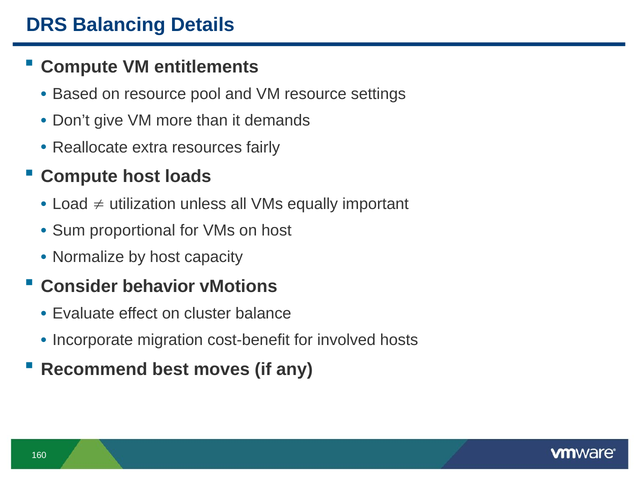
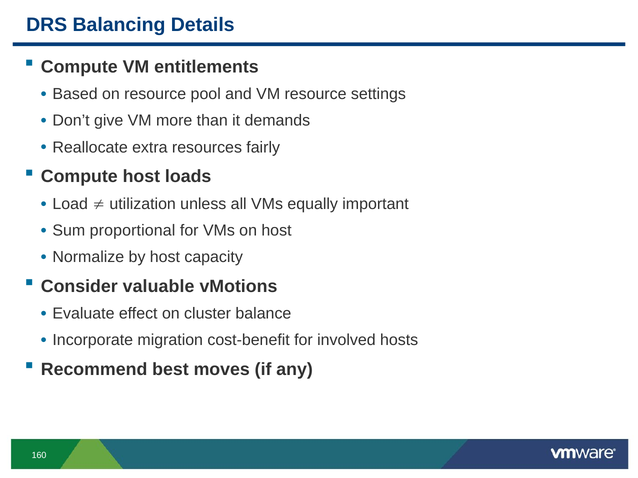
behavior: behavior -> valuable
